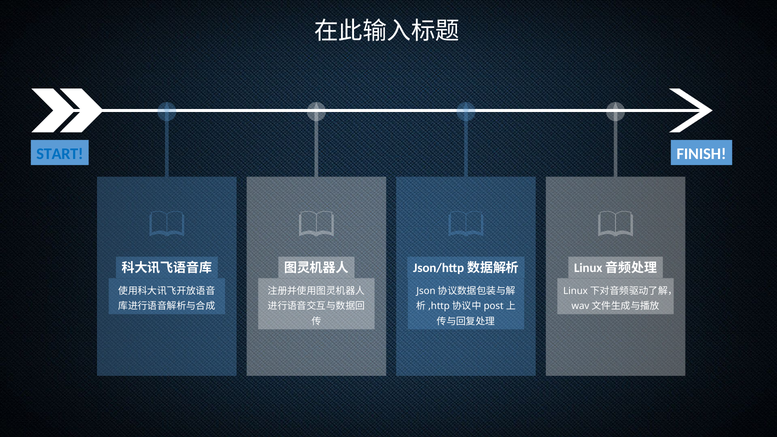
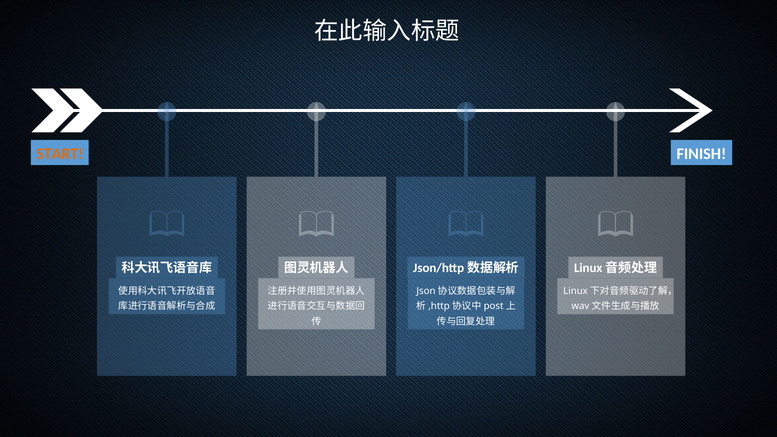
START colour: blue -> orange
